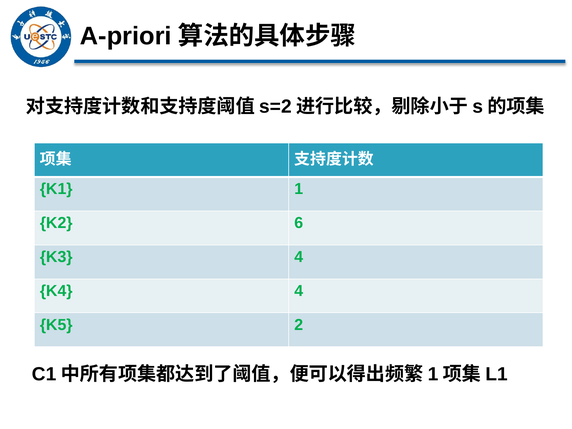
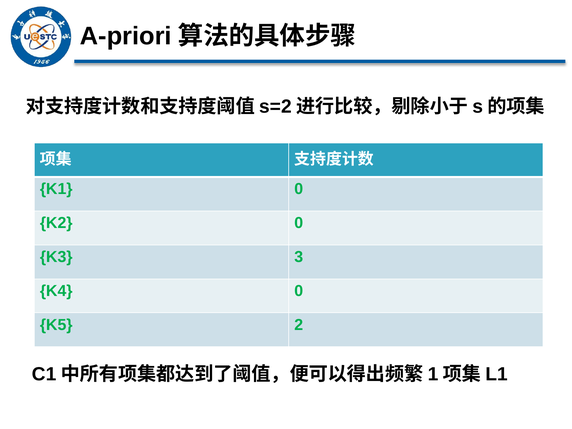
K1 1: 1 -> 0
K2 6: 6 -> 0
K3 4: 4 -> 3
K4 4: 4 -> 0
